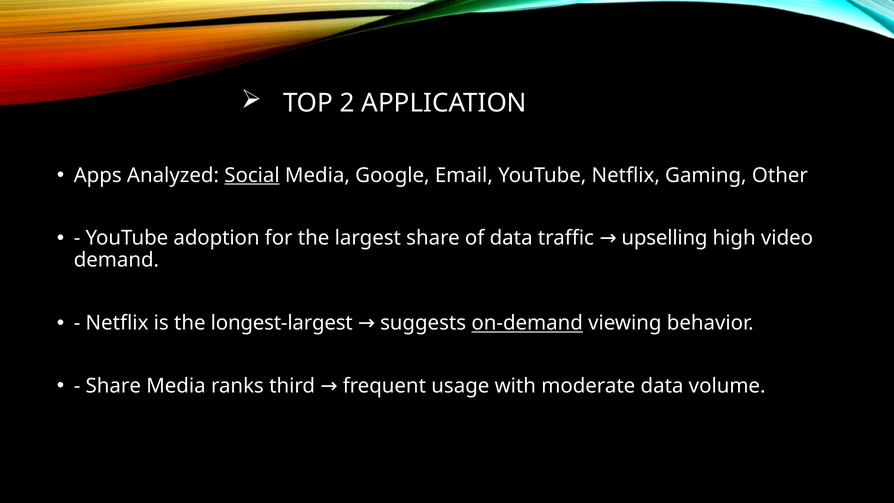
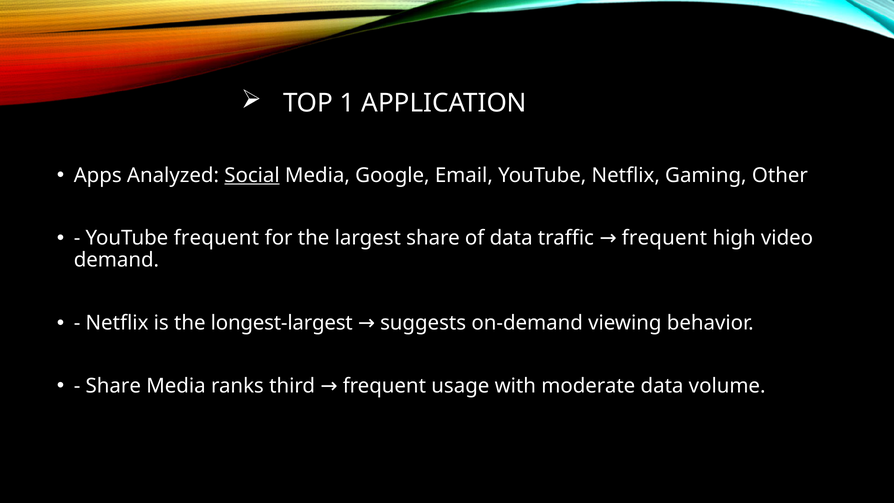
2: 2 -> 1
YouTube adoption: adoption -> frequent
traffic upselling: upselling -> frequent
on-demand underline: present -> none
